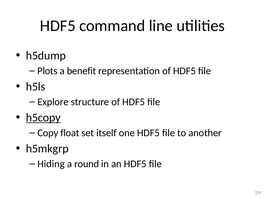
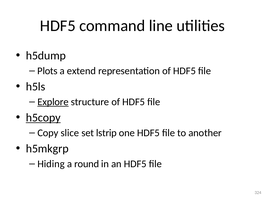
benefit: benefit -> extend
Explore underline: none -> present
float: float -> slice
itself: itself -> lstrip
